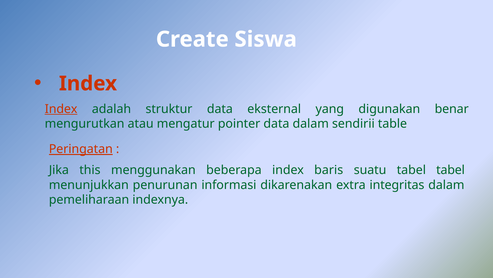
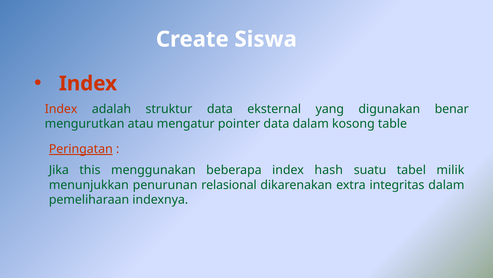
Index at (61, 109) underline: present -> none
sendirii: sendirii -> kosong
baris: baris -> hash
tabel tabel: tabel -> milik
informasi: informasi -> relasional
